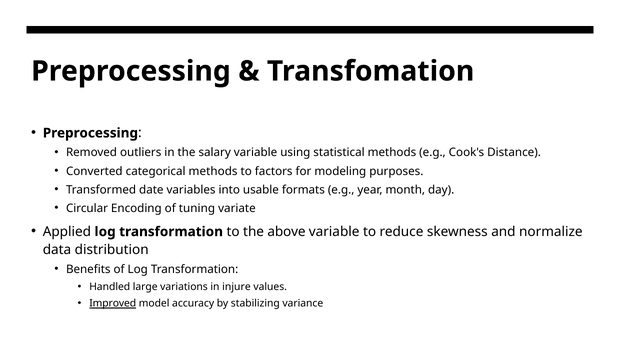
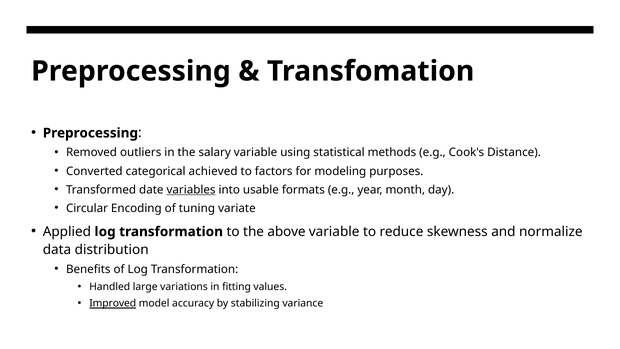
categorical methods: methods -> achieved
variables underline: none -> present
injure: injure -> fitting
